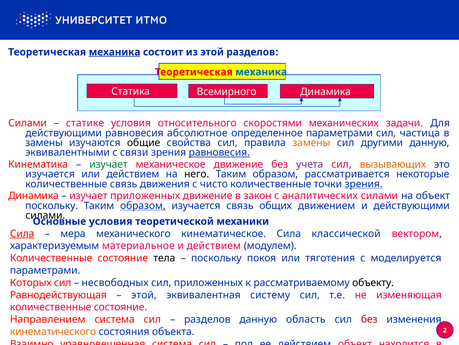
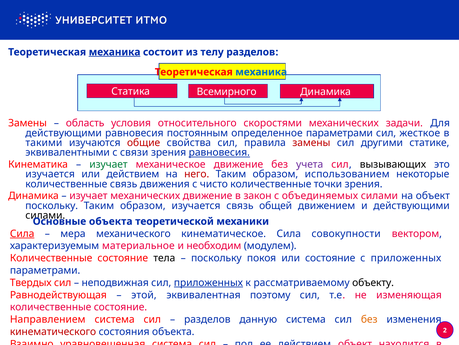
из этой: этой -> телу
Силами at (27, 123): Силами -> Замены
статике: статике -> область
абсолютное: абсолютное -> постоянным
частица: частица -> жесткое
замены at (44, 142): замены -> такими
общие colour: black -> red
замены at (311, 142) colour: orange -> red
другими данную: данную -> статике
вызывающих colour: orange -> black
него colour: black -> red
рассматривается: рассматривается -> использованием
зрения at (364, 184) underline: present -> none
изучает приложенных: приложенных -> механических
аналитических: аналитических -> объединяемых
образом at (143, 205) underline: present -> none
общих: общих -> общей
Основные условия: условия -> объекта
классической: классической -> совокупности
и действием: действием -> необходим
или тяготения: тяготения -> состояние
с моделируется: моделируется -> приложенных
Которых: Которых -> Твердых
несвободных: несвободных -> неподвижная
приложенных at (208, 282) underline: none -> present
систему: систему -> поэтому
данную область: область -> система
без at (369, 319) colour: red -> orange
кинематического colour: orange -> red
